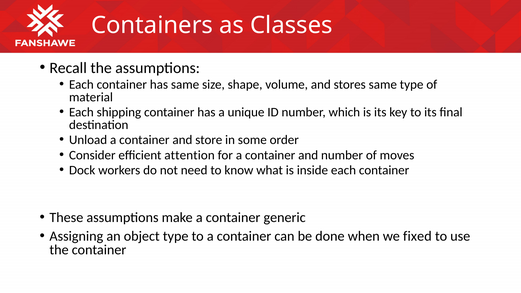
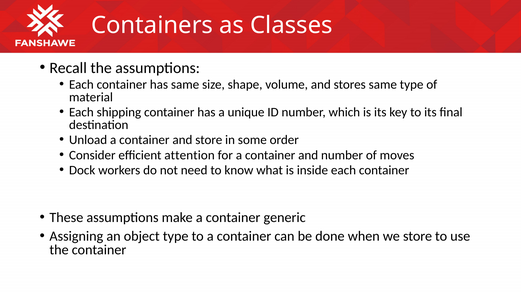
we fixed: fixed -> store
